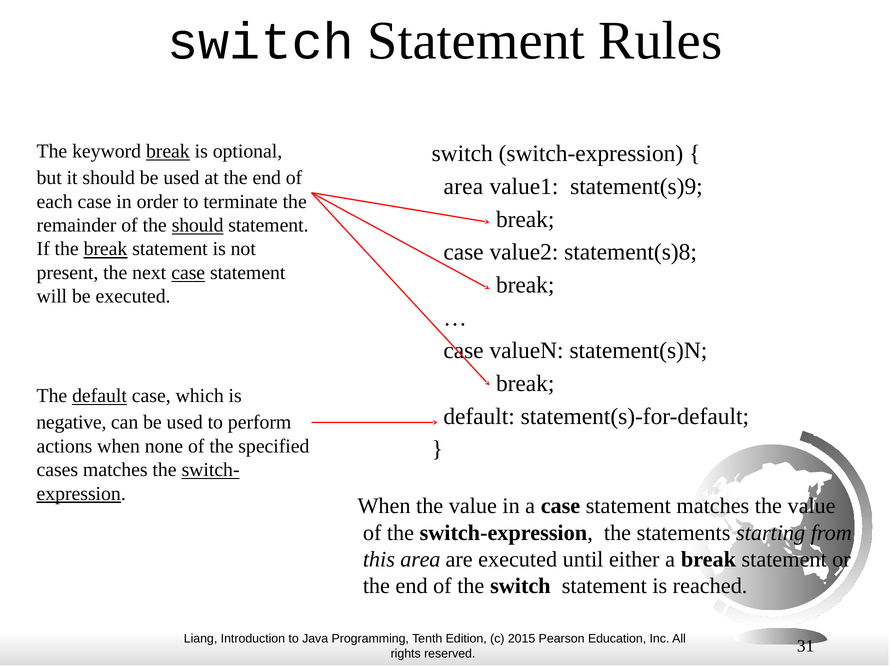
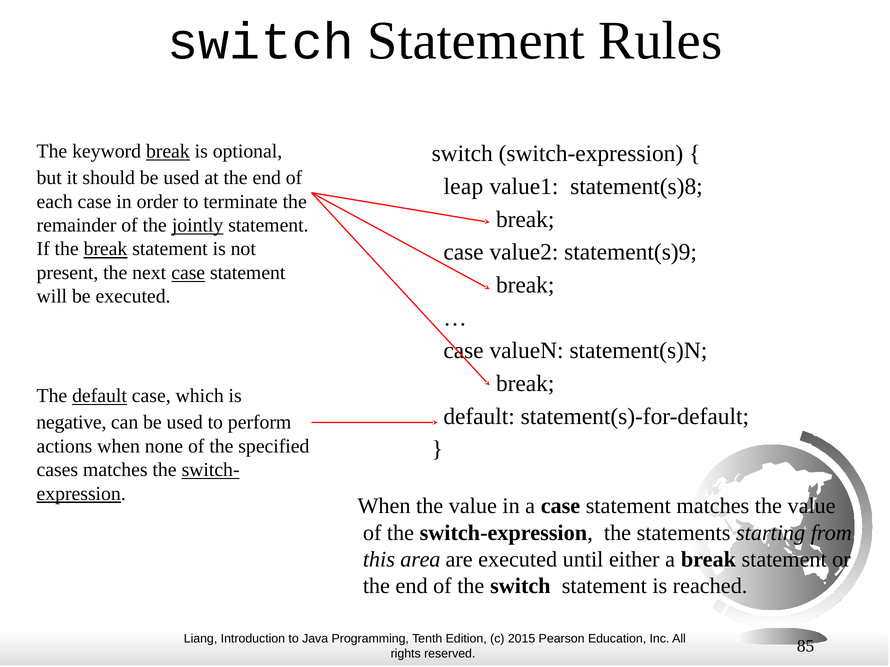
area at (463, 187): area -> leap
statement(s)9: statement(s)9 -> statement(s)8
the should: should -> jointly
statement(s)8: statement(s)8 -> statement(s)9
31: 31 -> 85
